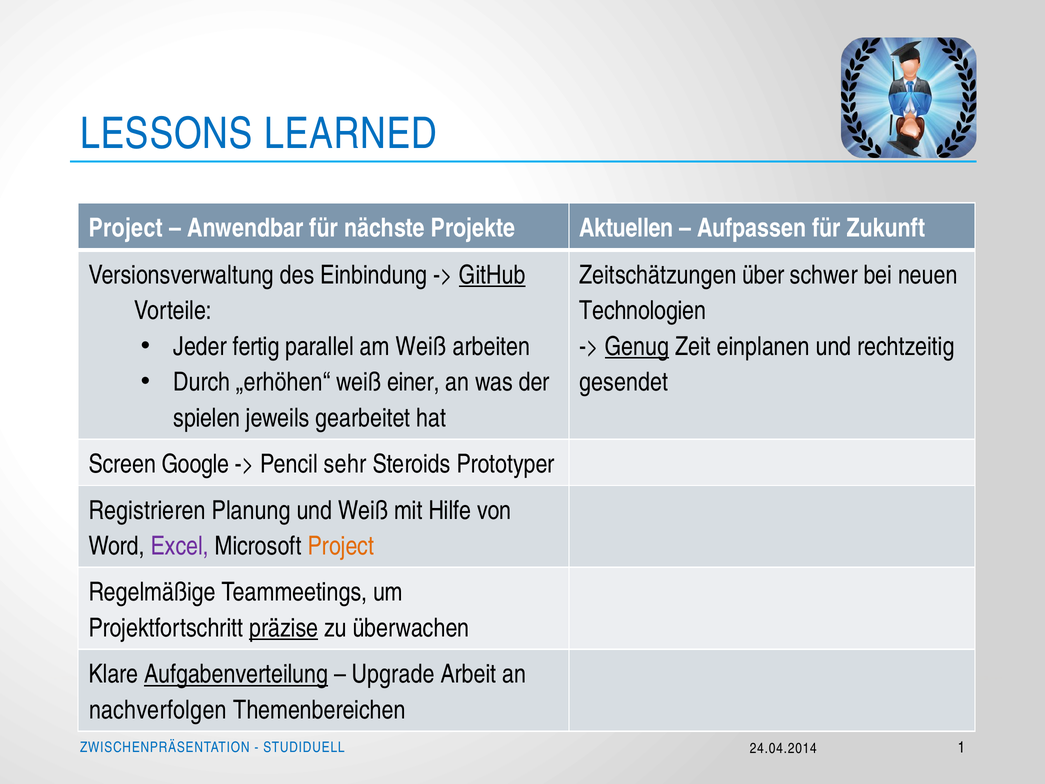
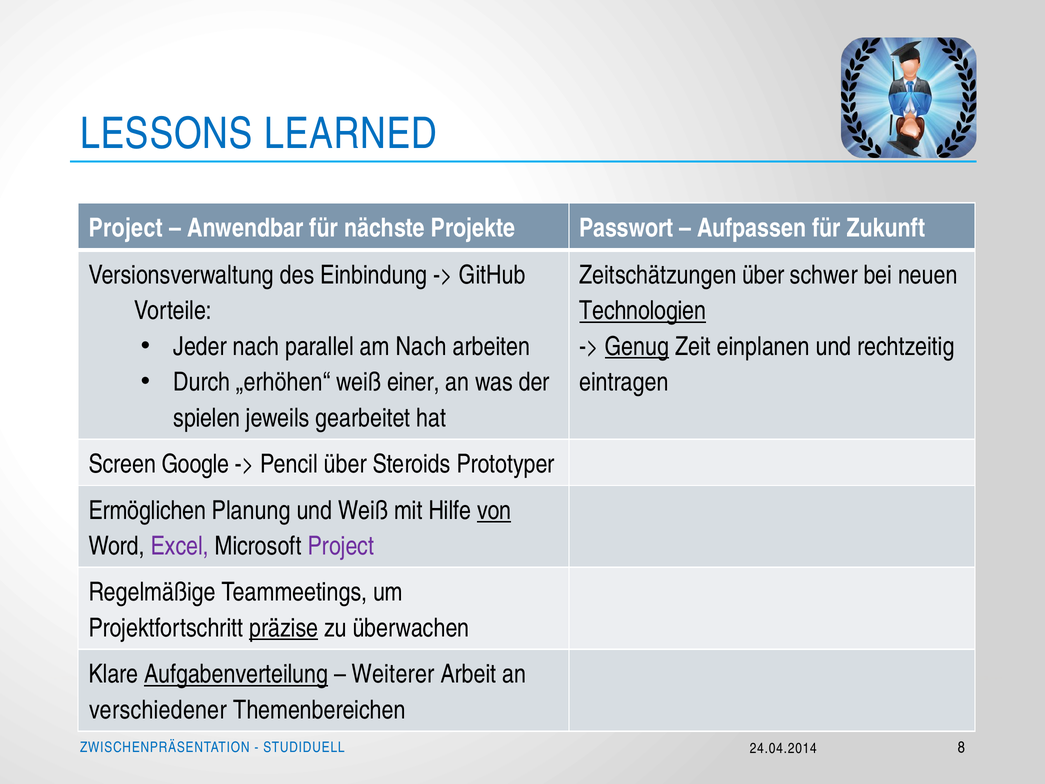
Aktuellen: Aktuellen -> Passwort
GitHub underline: present -> none
Technologien underline: none -> present
Jeder fertig: fertig -> nach
am Weiß: Weiß -> Nach
gesendet: gesendet -> eintragen
Pencil sehr: sehr -> über
Registrieren: Registrieren -> Ermöglichen
von underline: none -> present
Project at (341, 546) colour: orange -> purple
Upgrade: Upgrade -> Weiterer
nachverfolgen: nachverfolgen -> verschiedener
1: 1 -> 8
